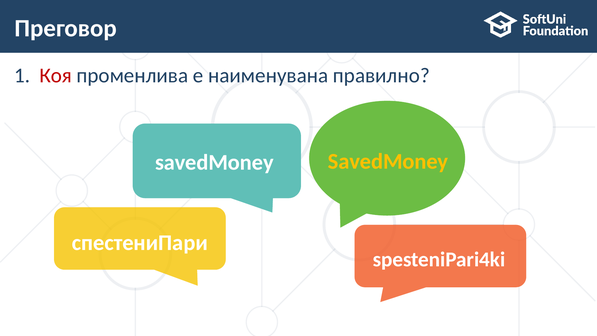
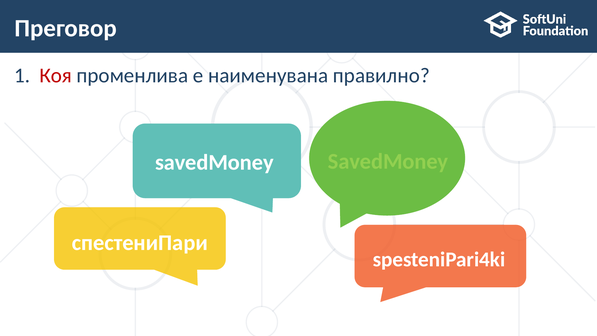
SavedMoney at (388, 161) colour: yellow -> light green
